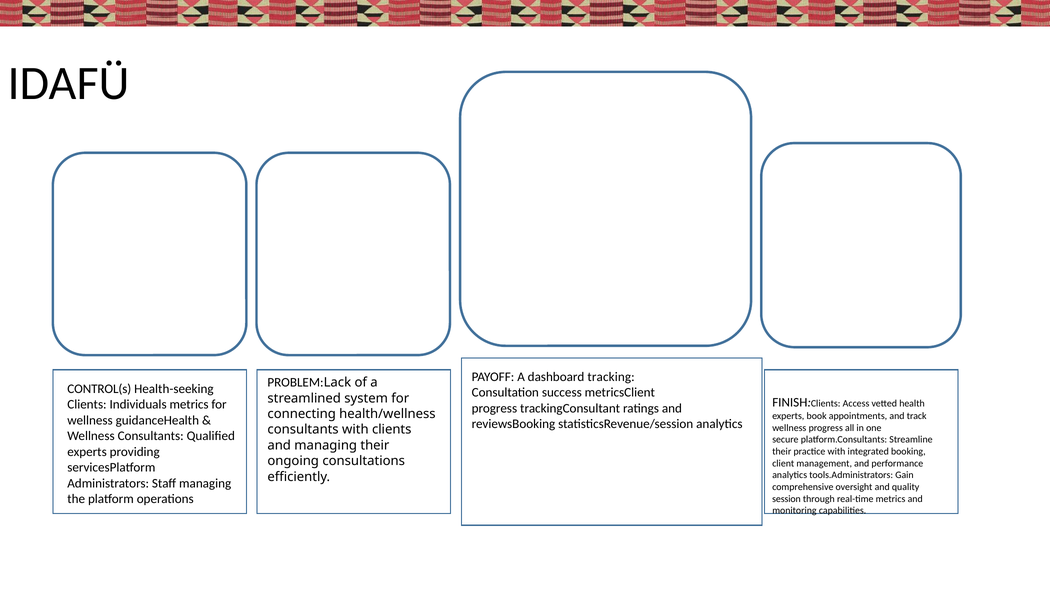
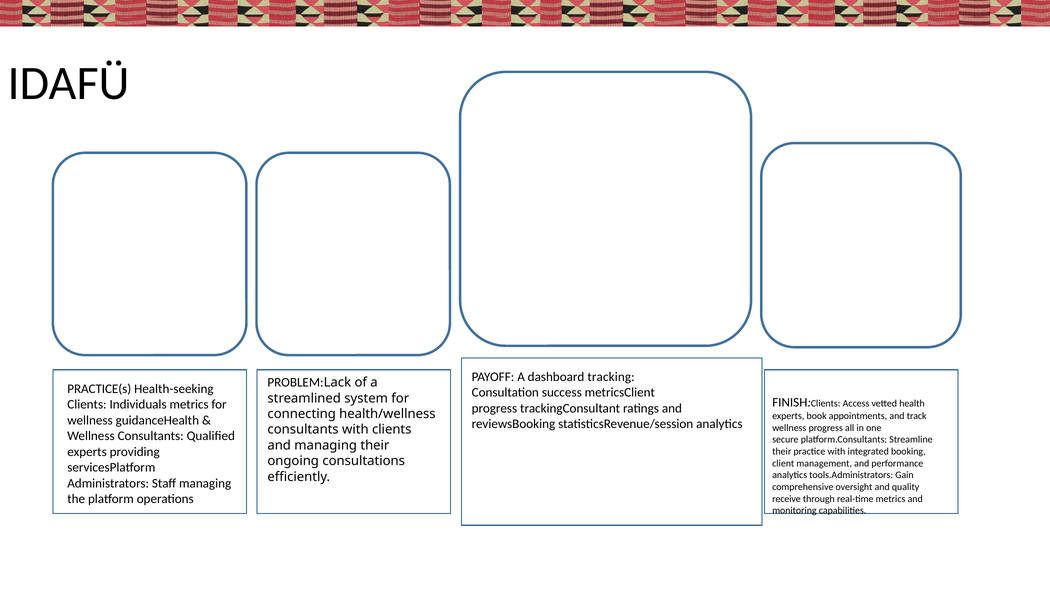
CONTROL(s: CONTROL(s -> PRACTICE(s
session: session -> receive
